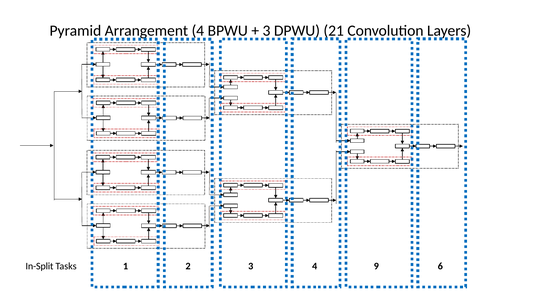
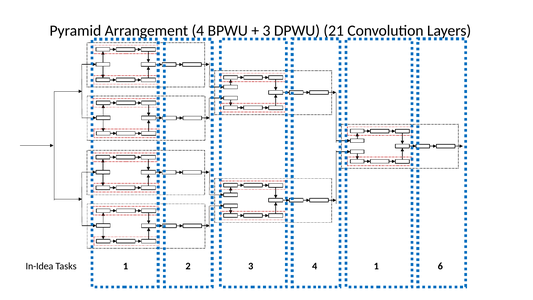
In-Split: In-Split -> In-Idea
4 9: 9 -> 1
